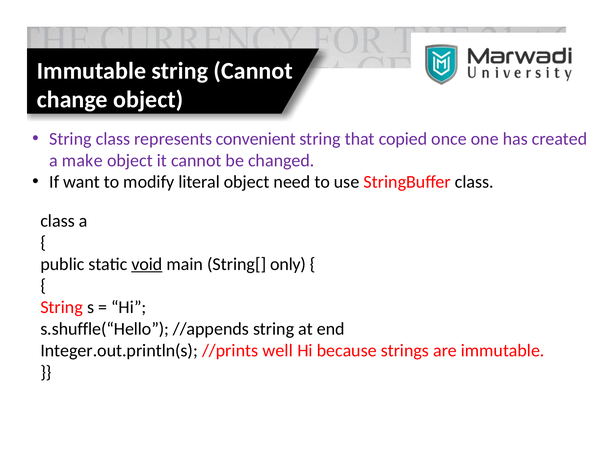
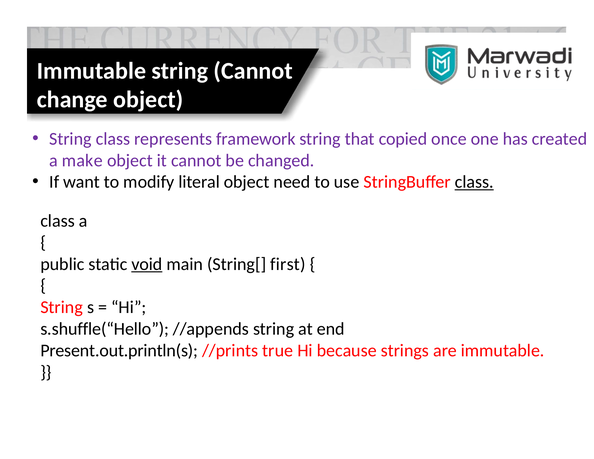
convenient: convenient -> framework
class at (474, 182) underline: none -> present
only: only -> first
Integer.out.println(s: Integer.out.println(s -> Present.out.println(s
well: well -> true
